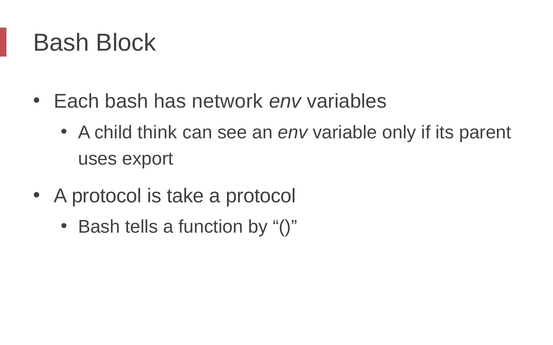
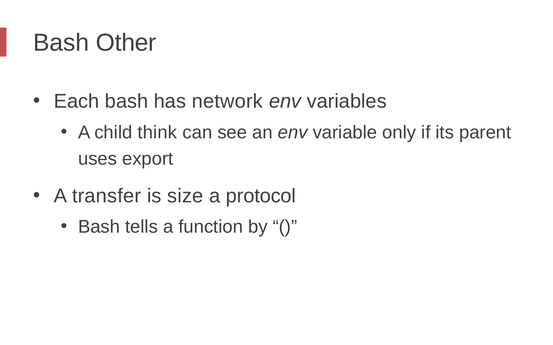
Block: Block -> Other
protocol at (107, 196): protocol -> transfer
take: take -> size
